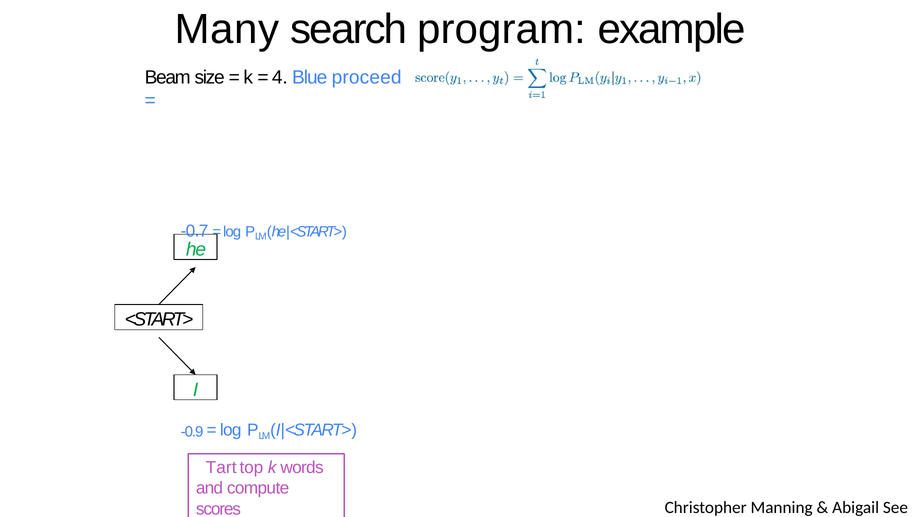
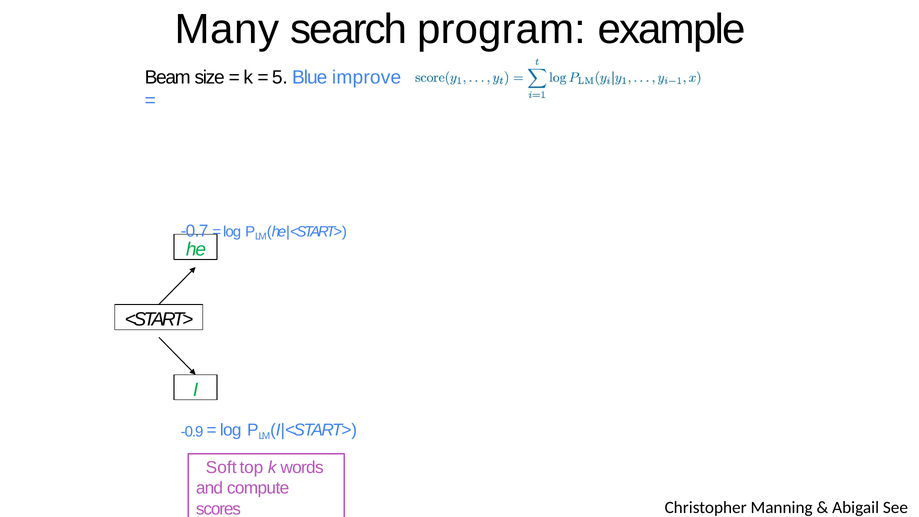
4: 4 -> 5
proceed: proceed -> improve
Tart: Tart -> Soft
